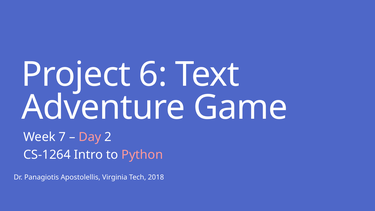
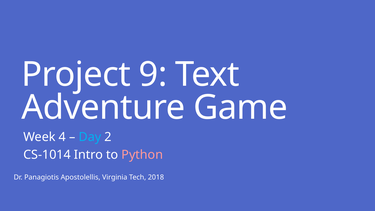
6: 6 -> 9
7: 7 -> 4
Day colour: pink -> light blue
CS-1264: CS-1264 -> CS-1014
